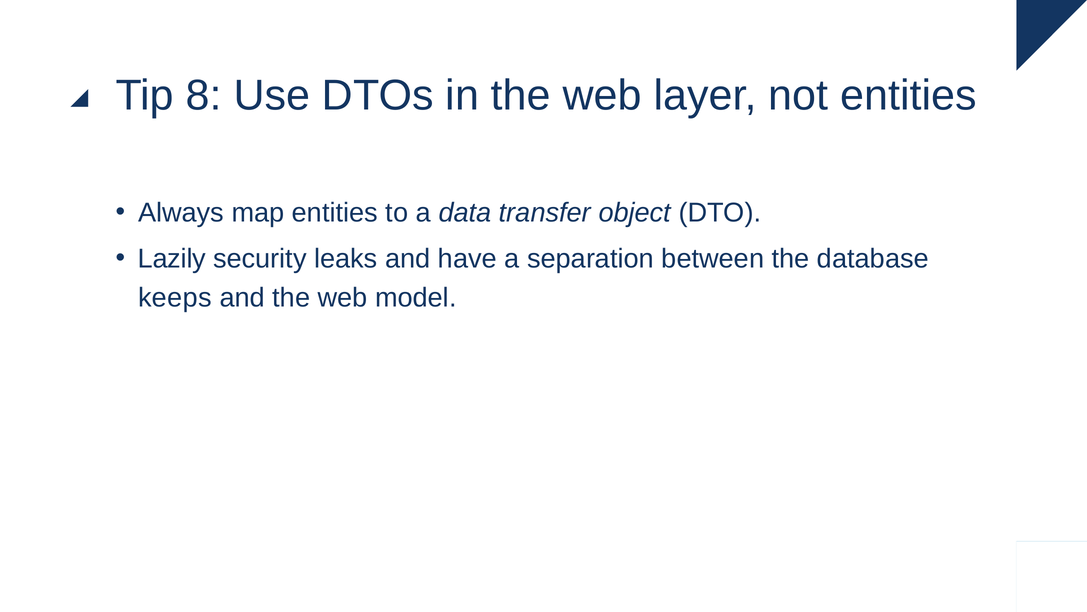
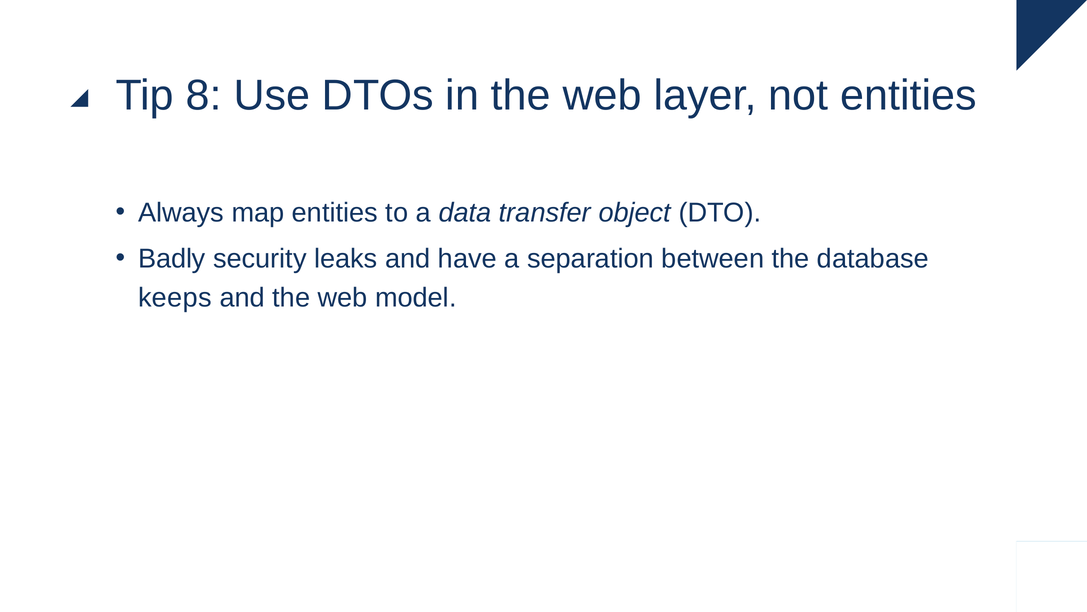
Lazily: Lazily -> Badly
